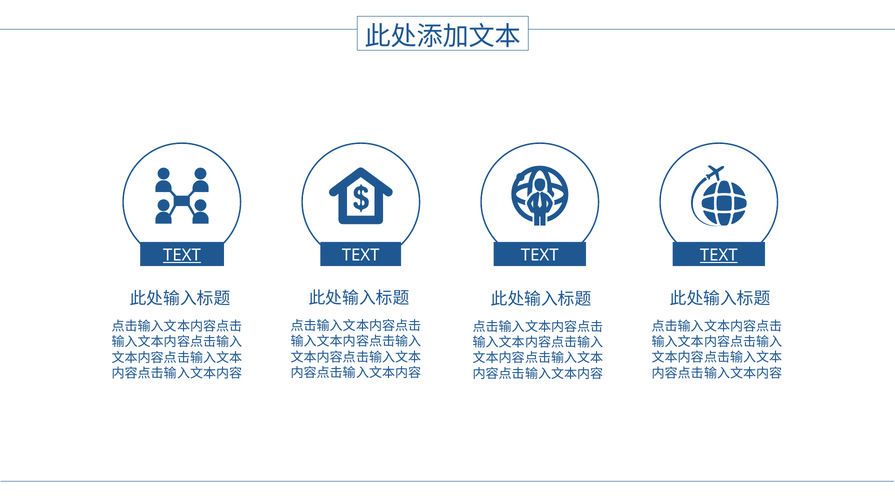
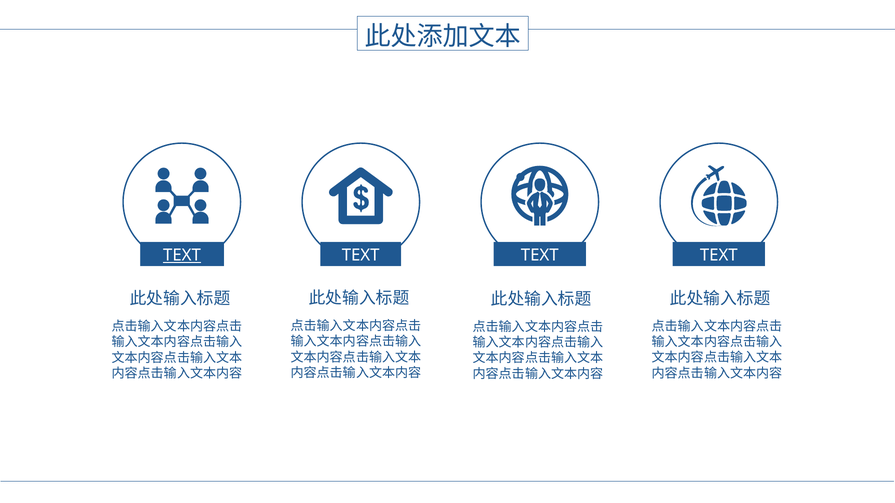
TEXT at (719, 255) underline: present -> none
